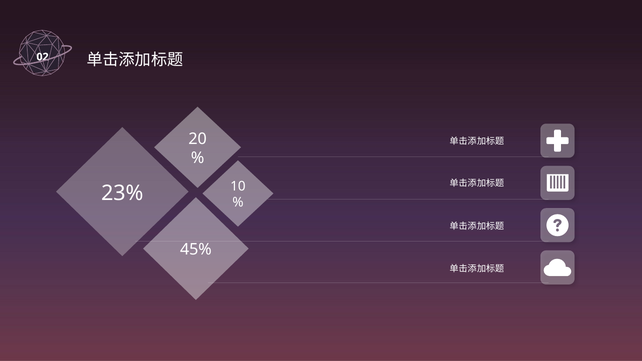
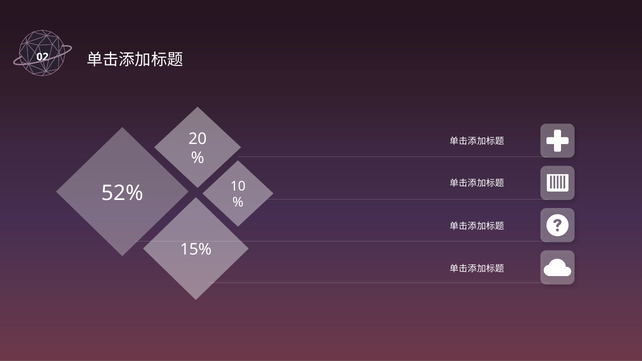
23%: 23% -> 52%
45%: 45% -> 15%
